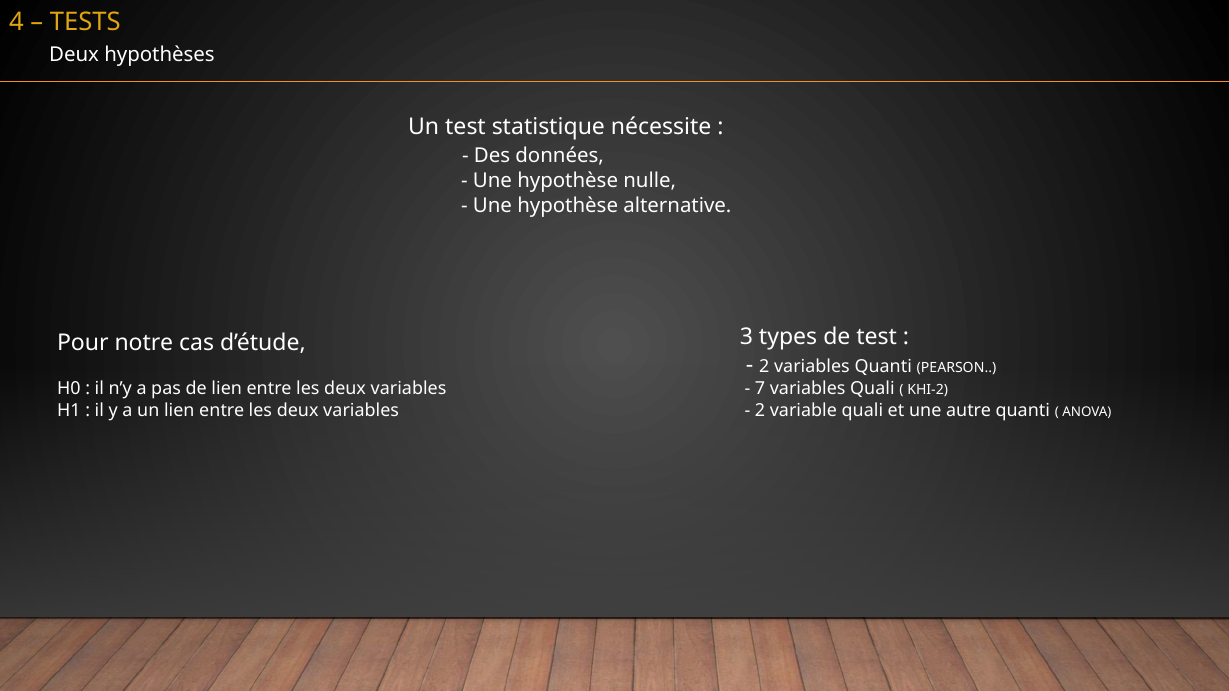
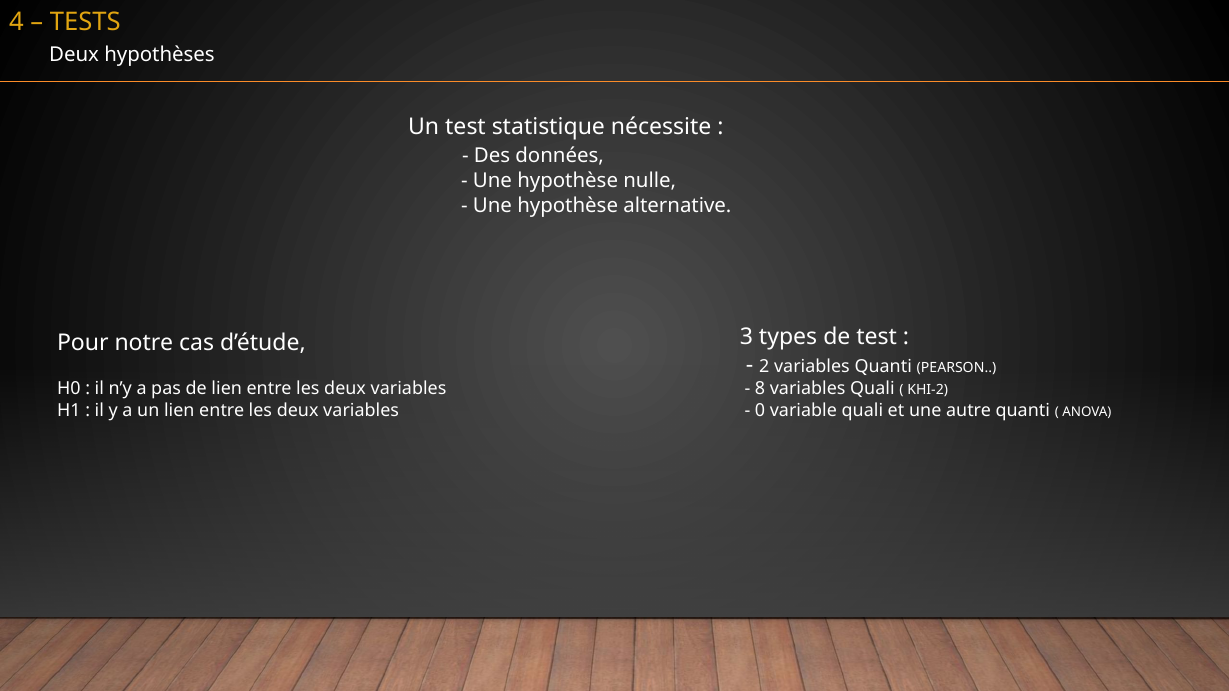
7: 7 -> 8
2 at (760, 411): 2 -> 0
